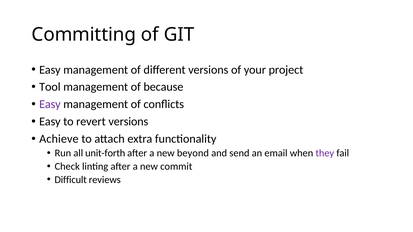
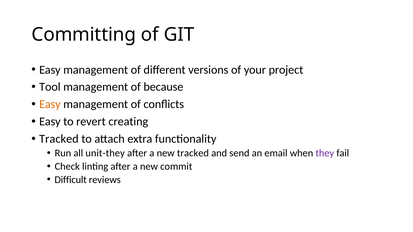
Easy at (50, 104) colour: purple -> orange
revert versions: versions -> creating
Achieve at (59, 139): Achieve -> Tracked
unit-forth: unit-forth -> unit-they
new beyond: beyond -> tracked
